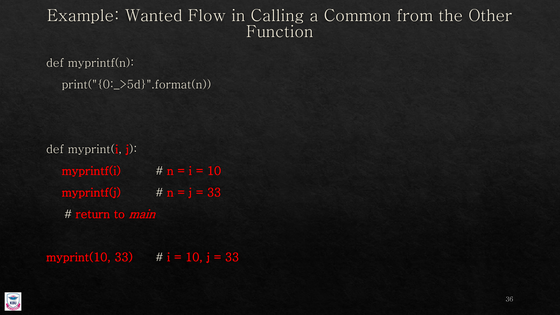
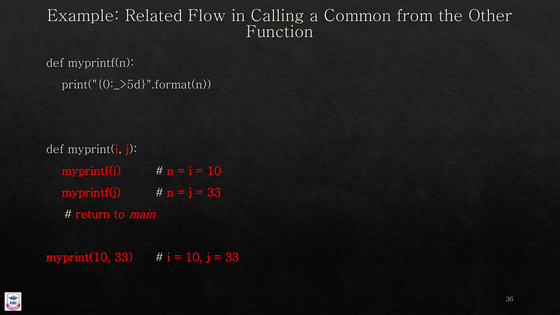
Wanted: Wanted -> Related
